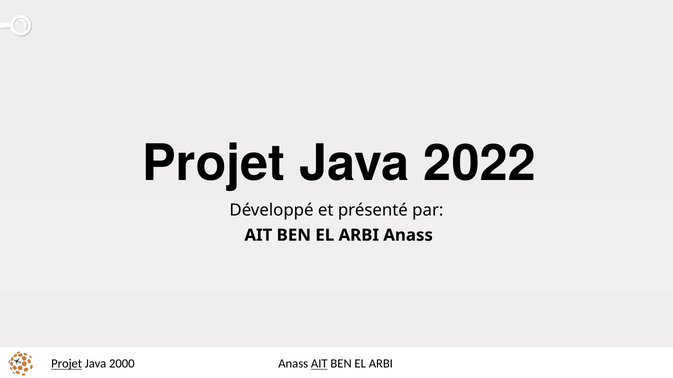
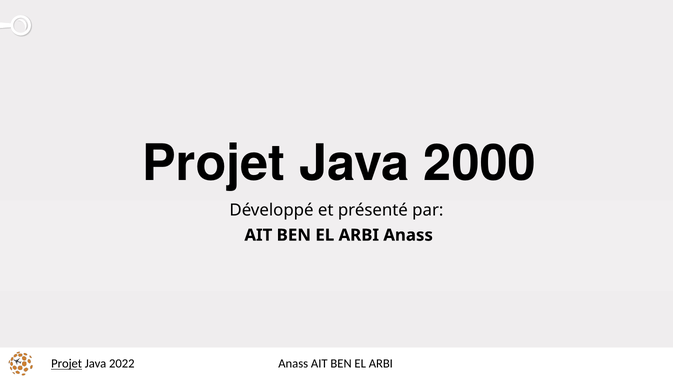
2022: 2022 -> 2000
2000: 2000 -> 2022
AIT at (319, 364) underline: present -> none
